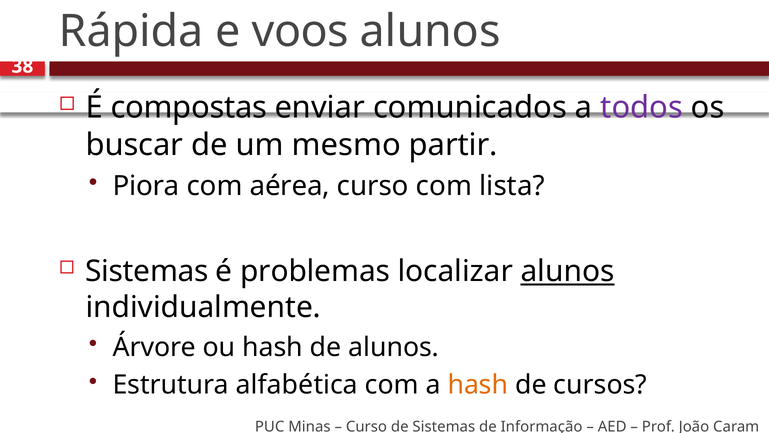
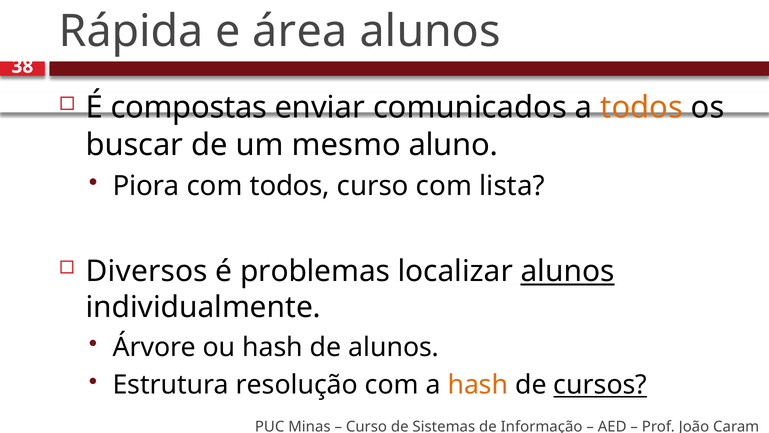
voos: voos -> área
todos at (642, 108) colour: purple -> orange
partir: partir -> aluno
com aérea: aérea -> todos
Sistemas at (147, 271): Sistemas -> Diversos
alfabética: alfabética -> resolução
cursos underline: none -> present
